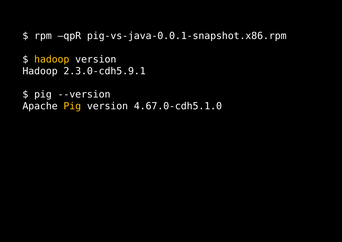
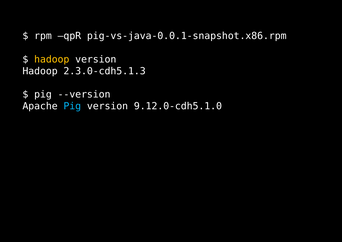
2.3.0-cdh5.9.1: 2.3.0-cdh5.9.1 -> 2.3.0-cdh5.1.3
Pig at (72, 106) colour: yellow -> light blue
4.67.0-cdh5.1.0: 4.67.0-cdh5.1.0 -> 9.12.0-cdh5.1.0
